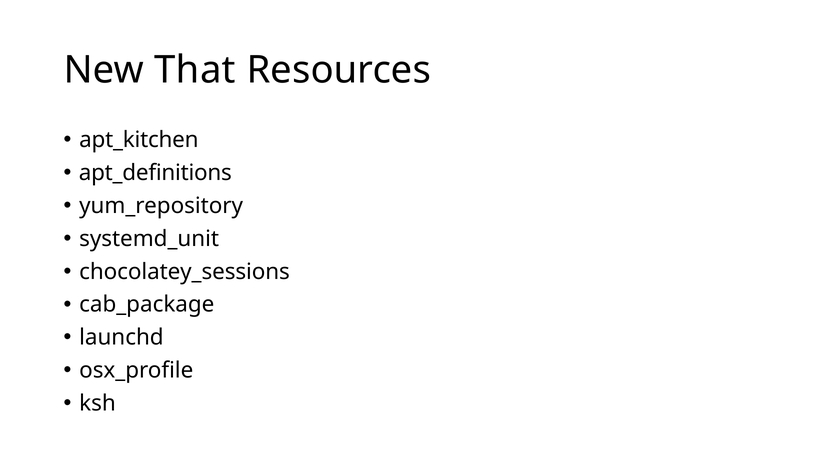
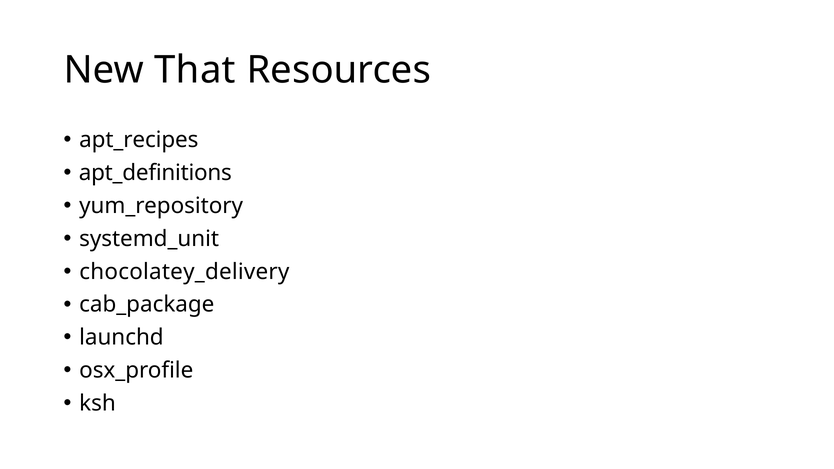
apt_kitchen: apt_kitchen -> apt_recipes
chocolatey_sessions: chocolatey_sessions -> chocolatey_delivery
